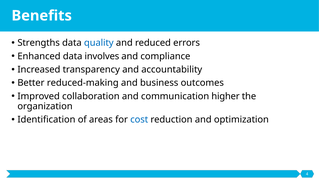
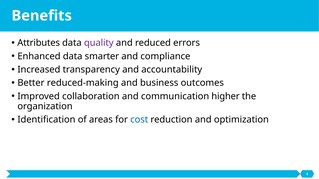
Strengths: Strengths -> Attributes
quality colour: blue -> purple
involves: involves -> smarter
